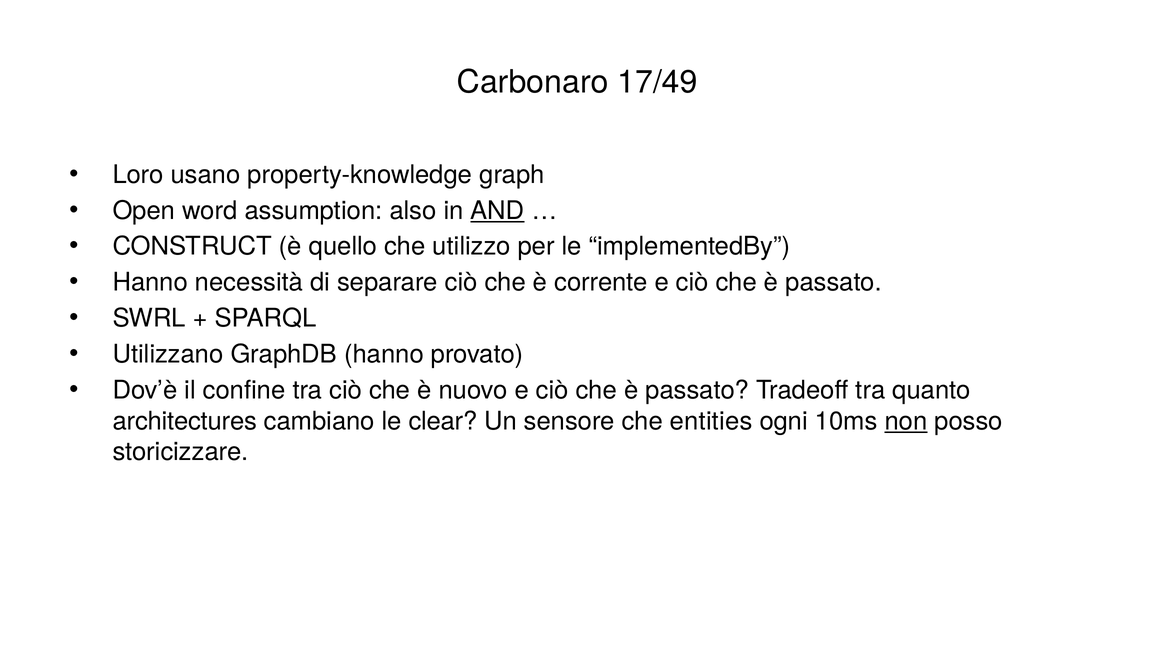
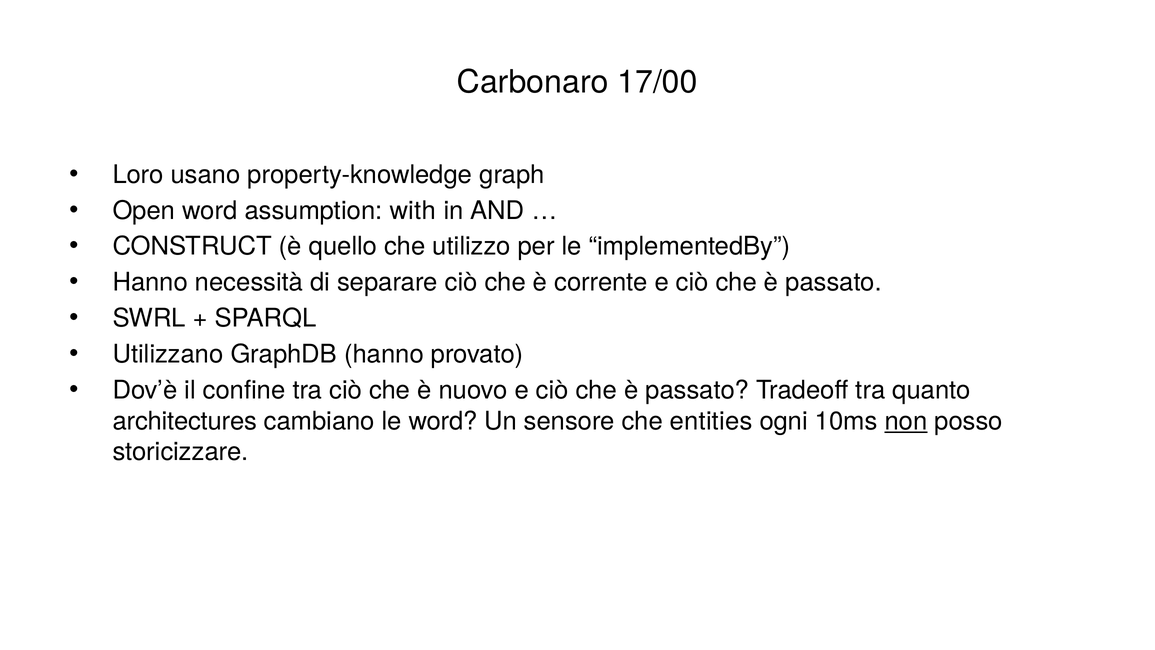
17/49: 17/49 -> 17/00
also: also -> with
AND underline: present -> none
le clear: clear -> word
